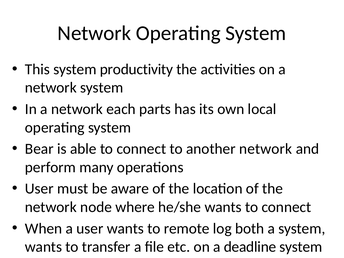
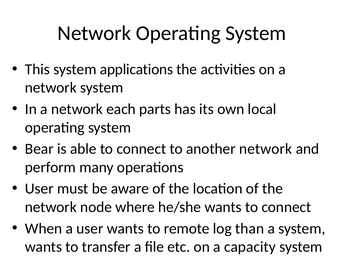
productivity: productivity -> applications
both: both -> than
deadline: deadline -> capacity
